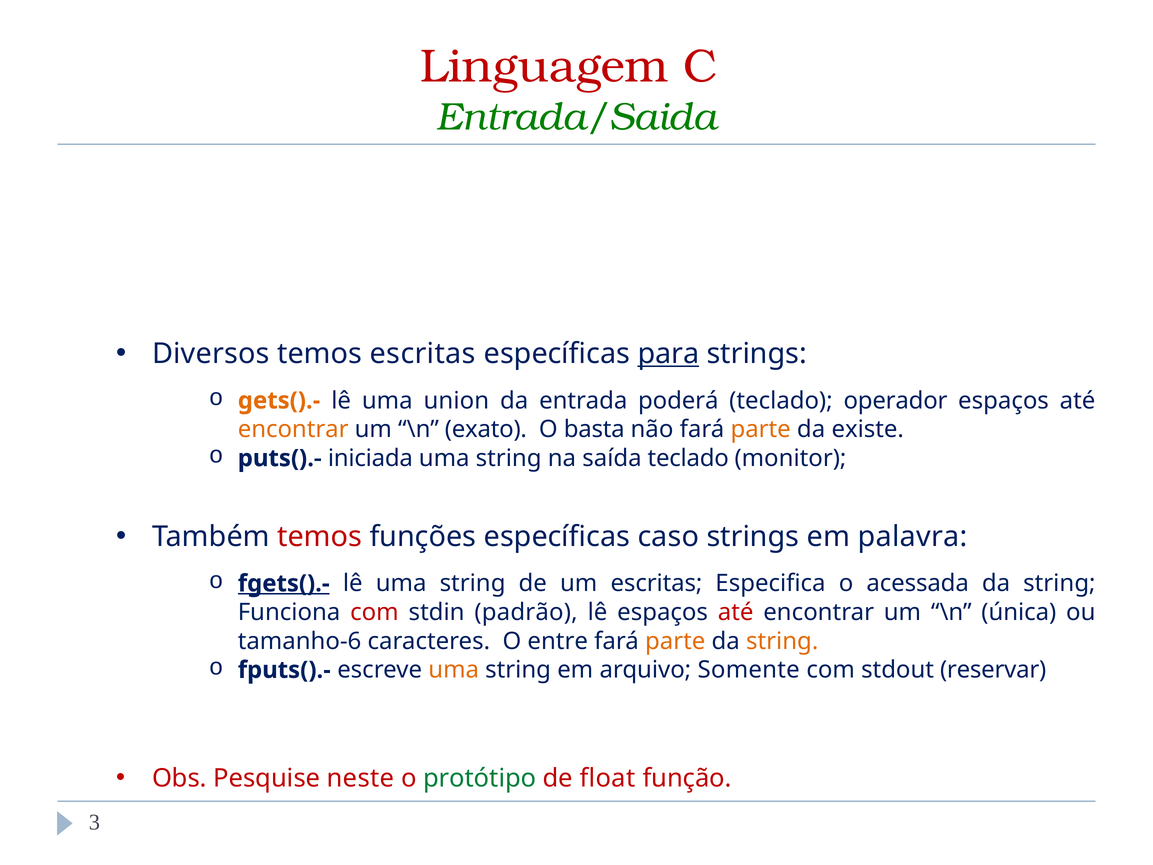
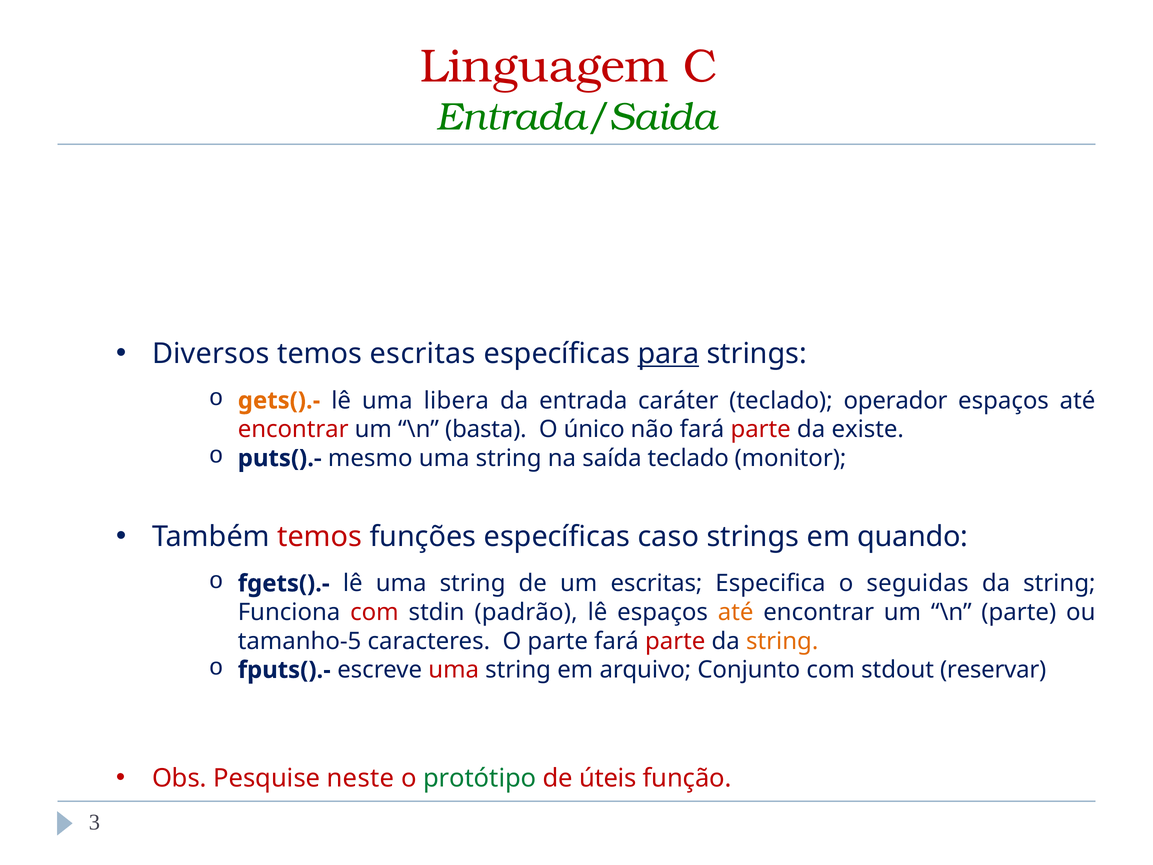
union: union -> libera
poderá: poderá -> caráter
encontrar at (293, 429) colour: orange -> red
exato: exato -> basta
basta: basta -> único
parte at (761, 429) colour: orange -> red
iniciada: iniciada -> mesmo
palavra: palavra -> quando
fgets().- underline: present -> none
acessada: acessada -> seguidas
até at (736, 612) colour: red -> orange
\n única: única -> parte
tamanho-6: tamanho-6 -> tamanho-5
O entre: entre -> parte
parte at (675, 641) colour: orange -> red
uma at (454, 670) colour: orange -> red
Somente: Somente -> Conjunto
float: float -> úteis
